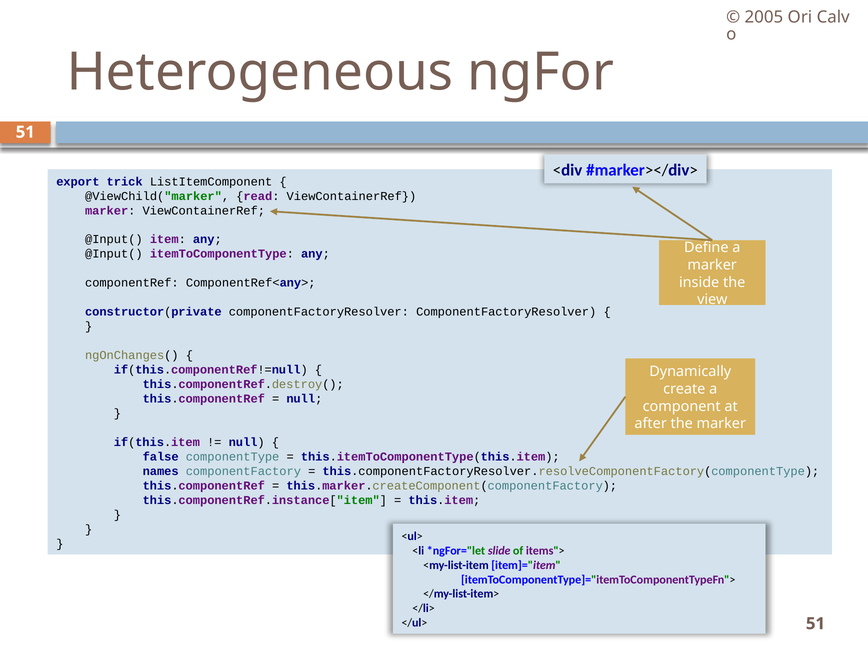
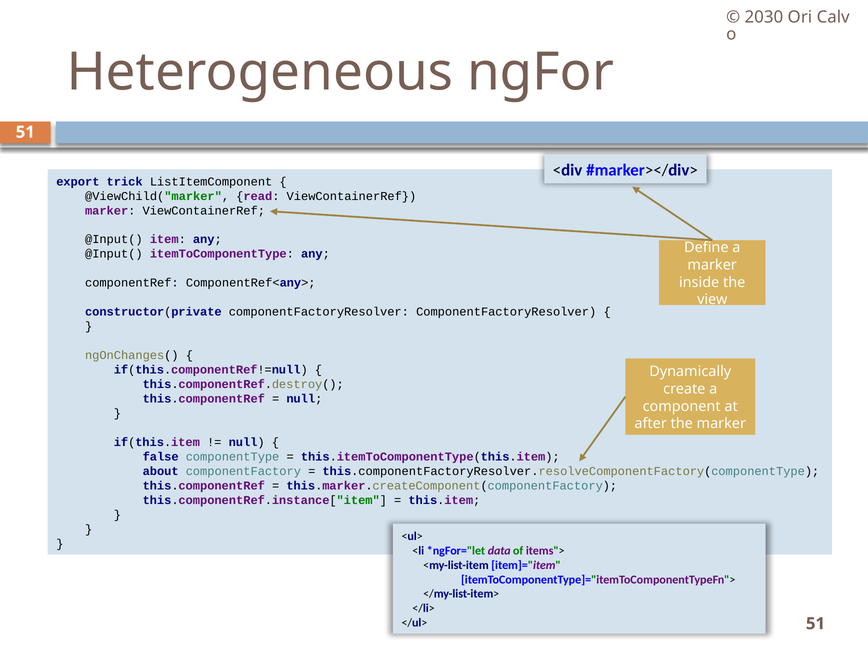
2005: 2005 -> 2030
names: names -> about
slide: slide -> data
